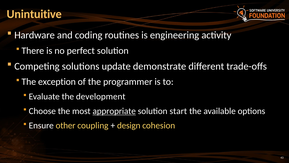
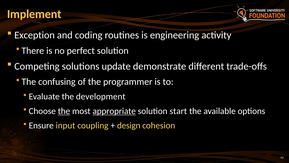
Unintuitive: Unintuitive -> Implement
Hardware: Hardware -> Exception
exception: exception -> confusing
the at (64, 111) underline: none -> present
other: other -> input
